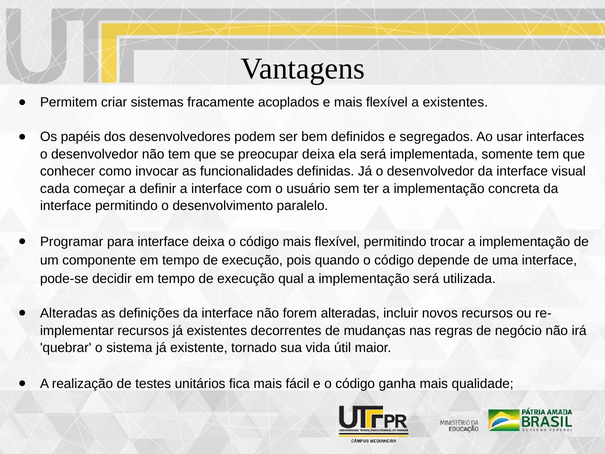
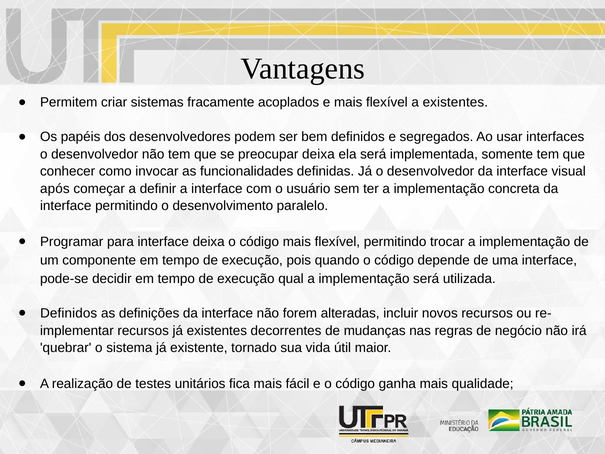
cada: cada -> após
Alteradas at (69, 313): Alteradas -> Definidos
